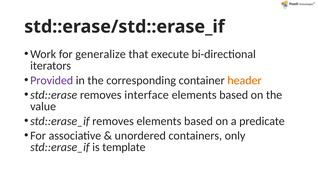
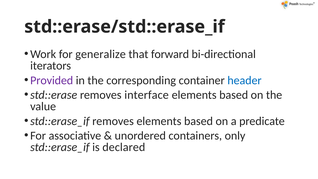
execute: execute -> forward
header colour: orange -> blue
template: template -> declared
